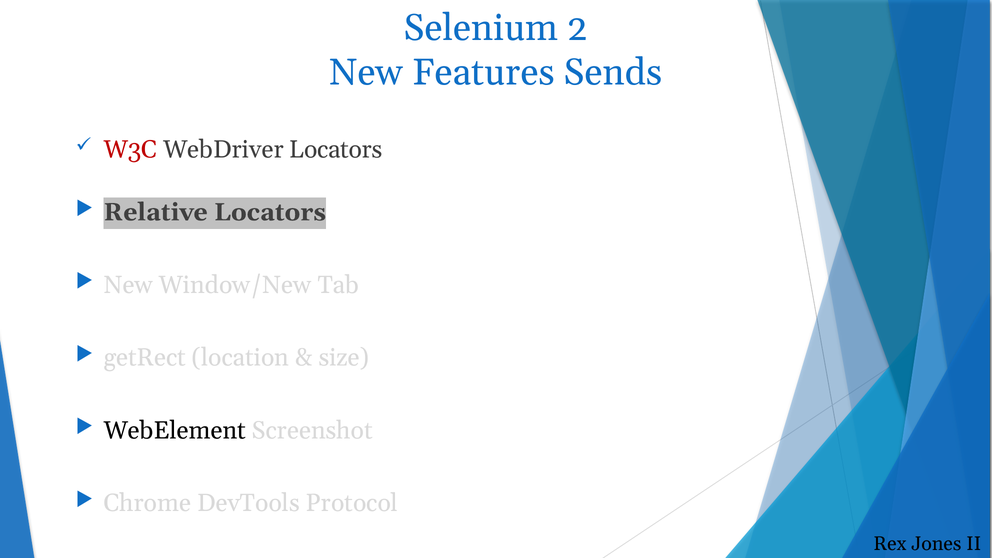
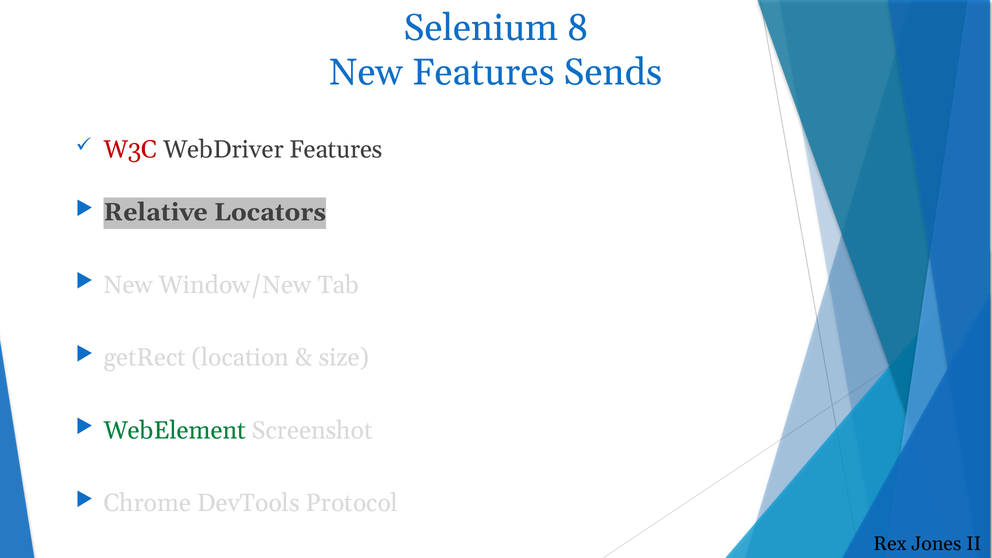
2: 2 -> 8
WebDriver Locators: Locators -> Features
WebElement colour: black -> green
